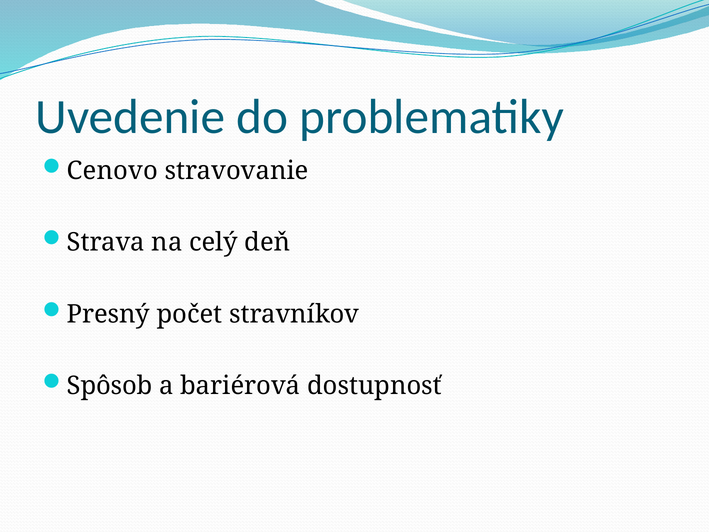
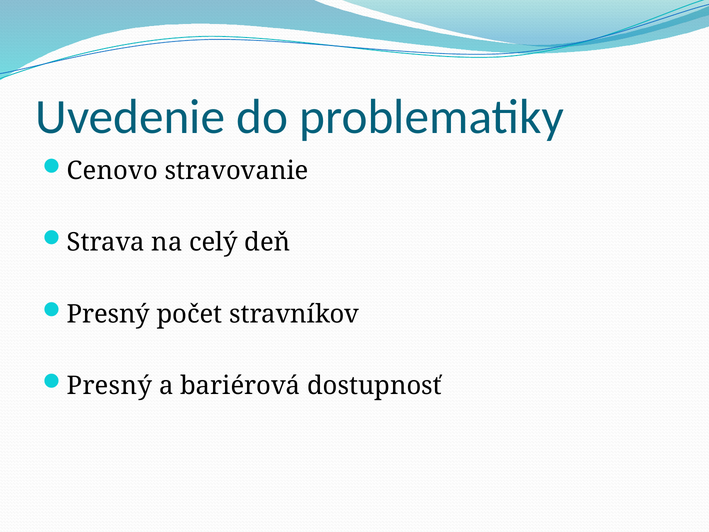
Spôsob at (110, 386): Spôsob -> Presný
